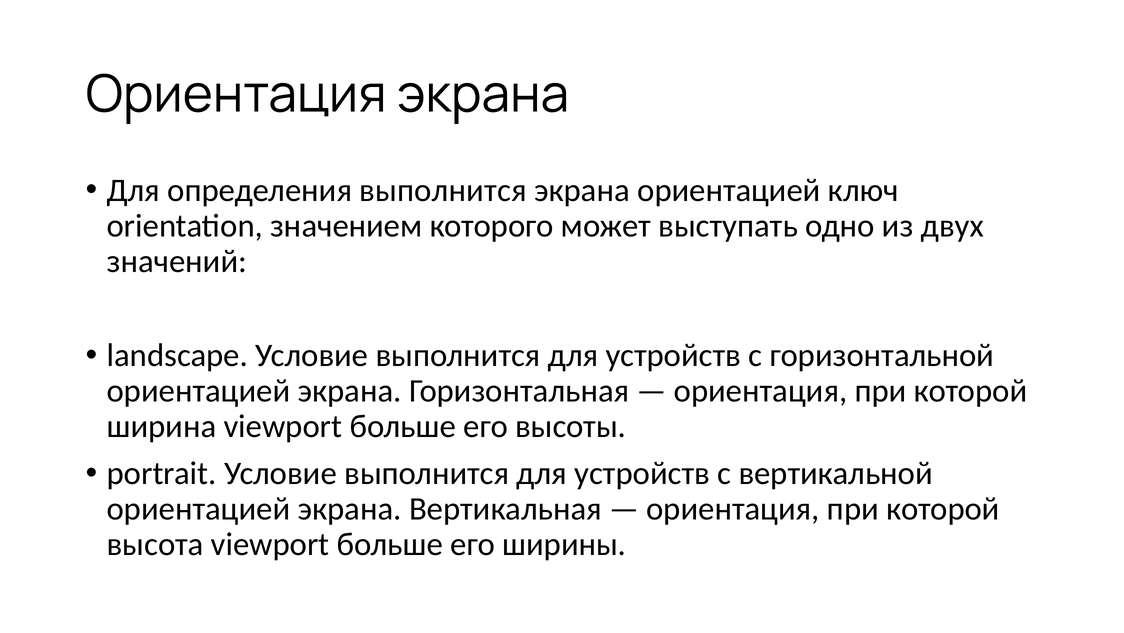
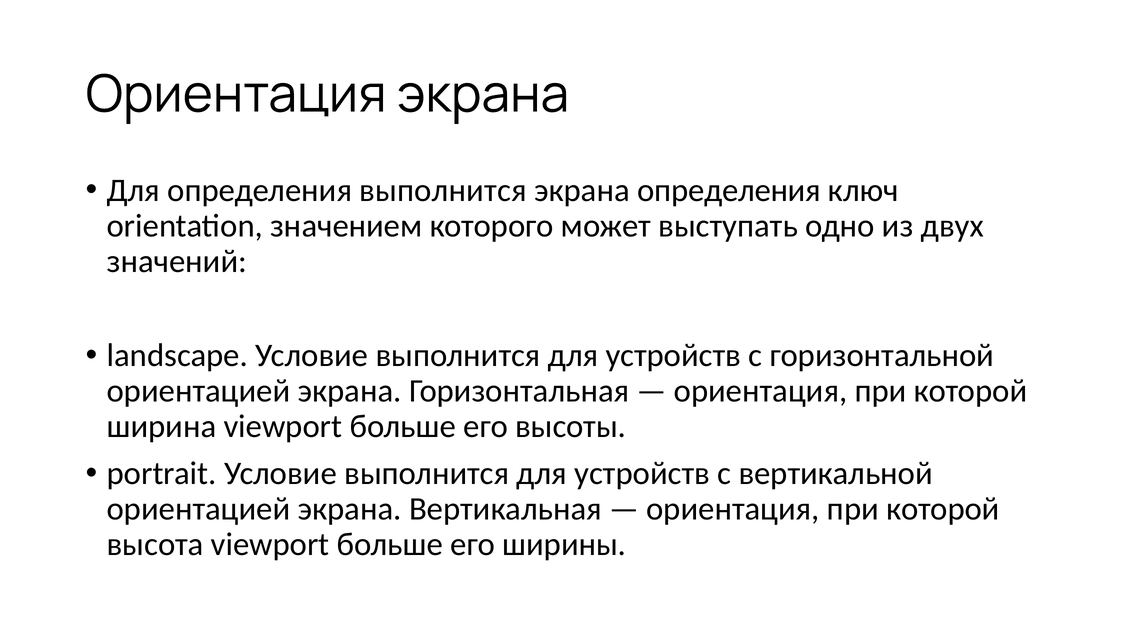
экрана ориентацией: ориентацией -> определения
